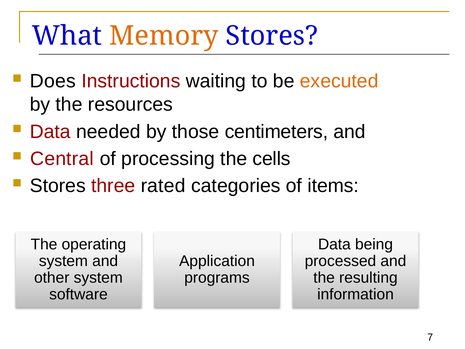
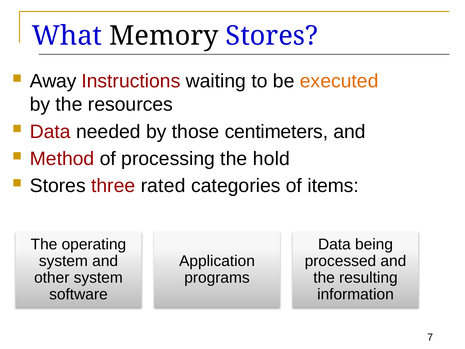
Memory colour: orange -> black
Does: Does -> Away
Central: Central -> Method
cells: cells -> hold
